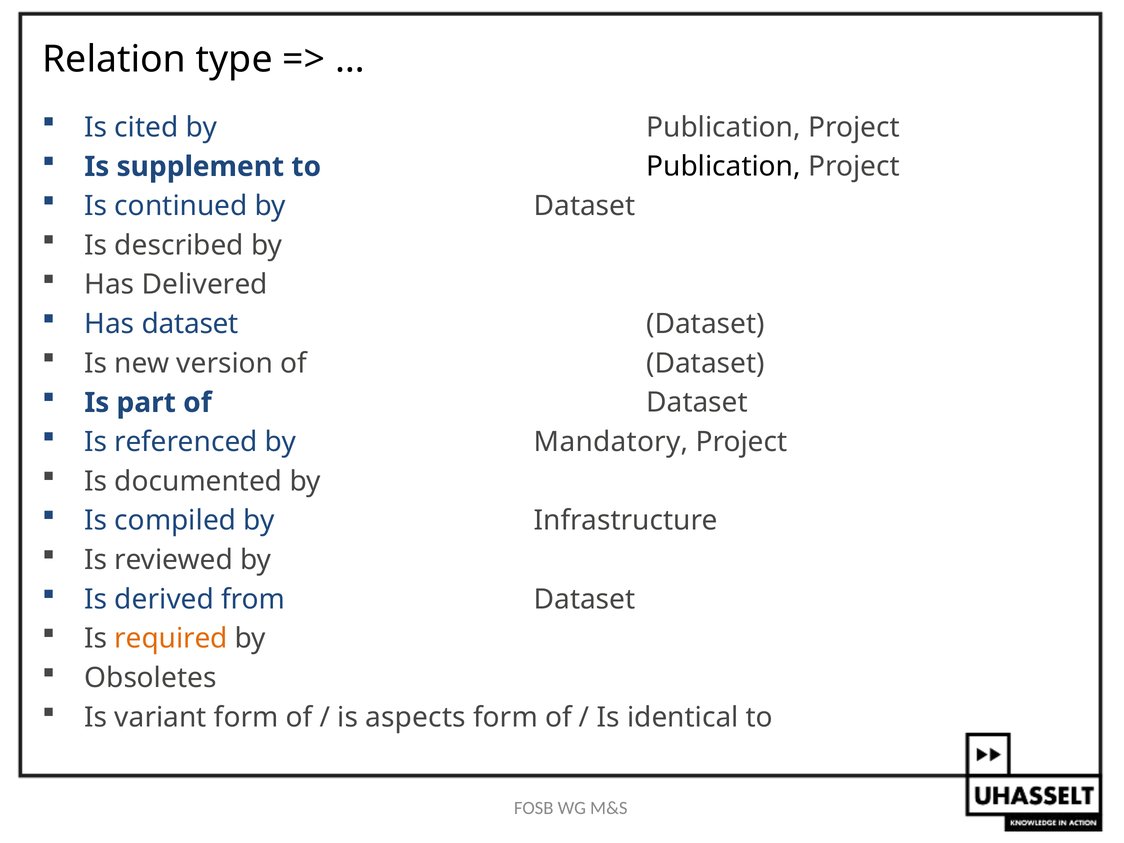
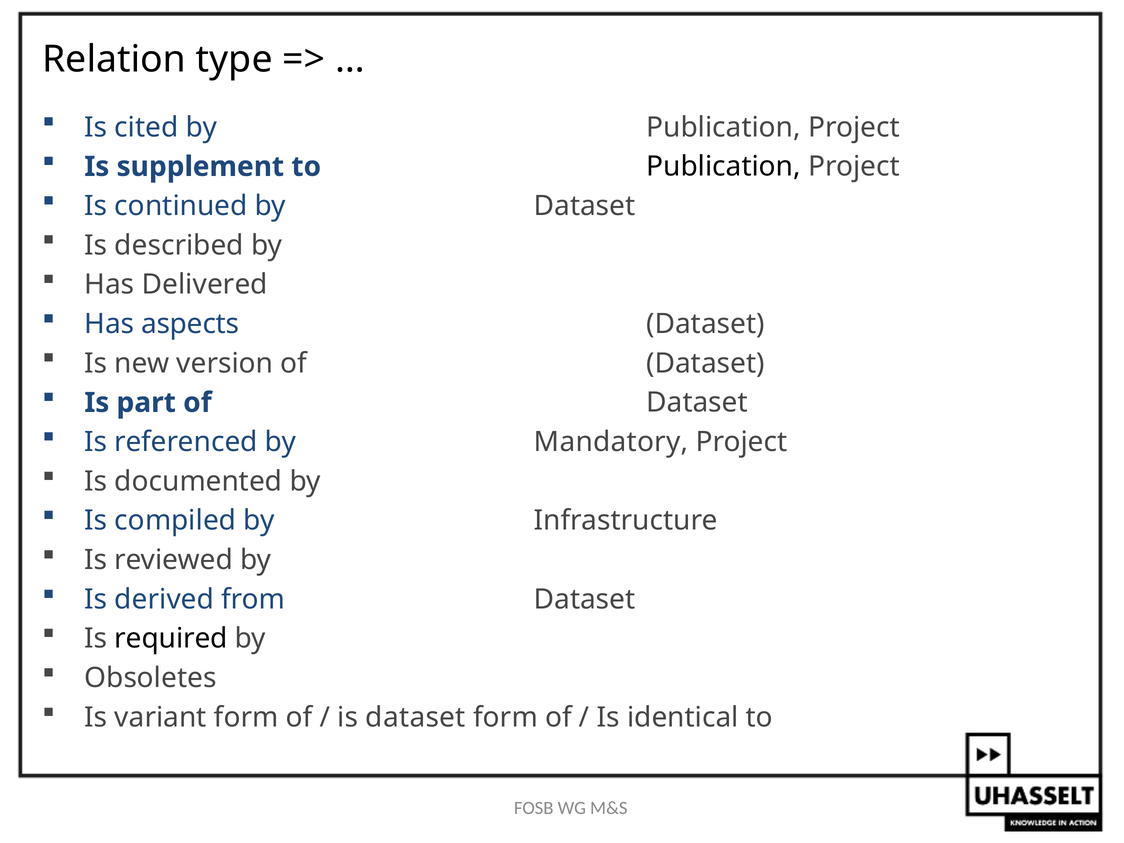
Has dataset: dataset -> aspects
required colour: orange -> black
is aspects: aspects -> dataset
